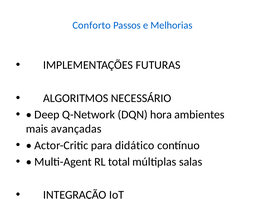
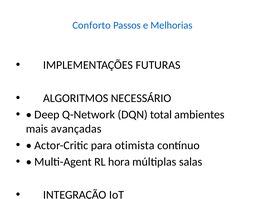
hora: hora -> total
didático: didático -> otimista
total: total -> hora
